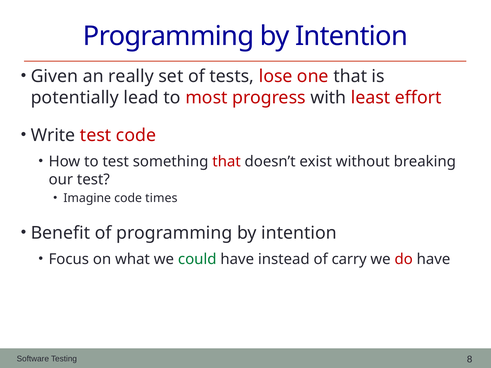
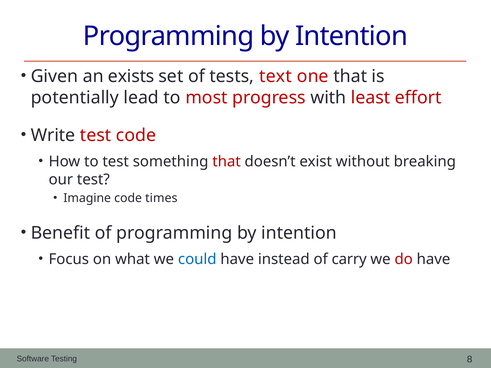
really: really -> exists
lose: lose -> text
could colour: green -> blue
